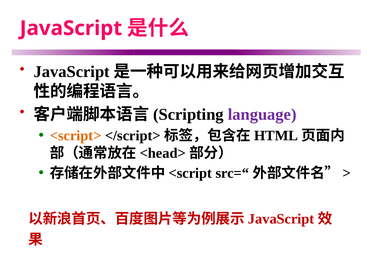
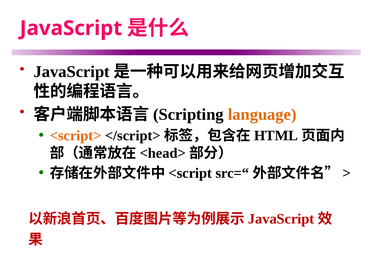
language colour: purple -> orange
